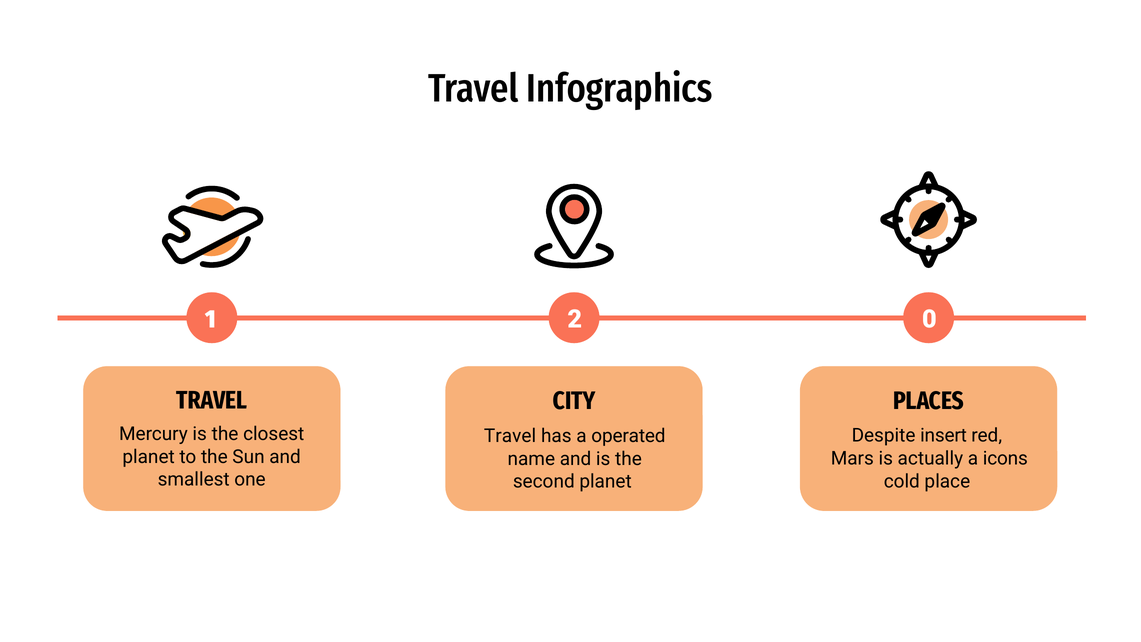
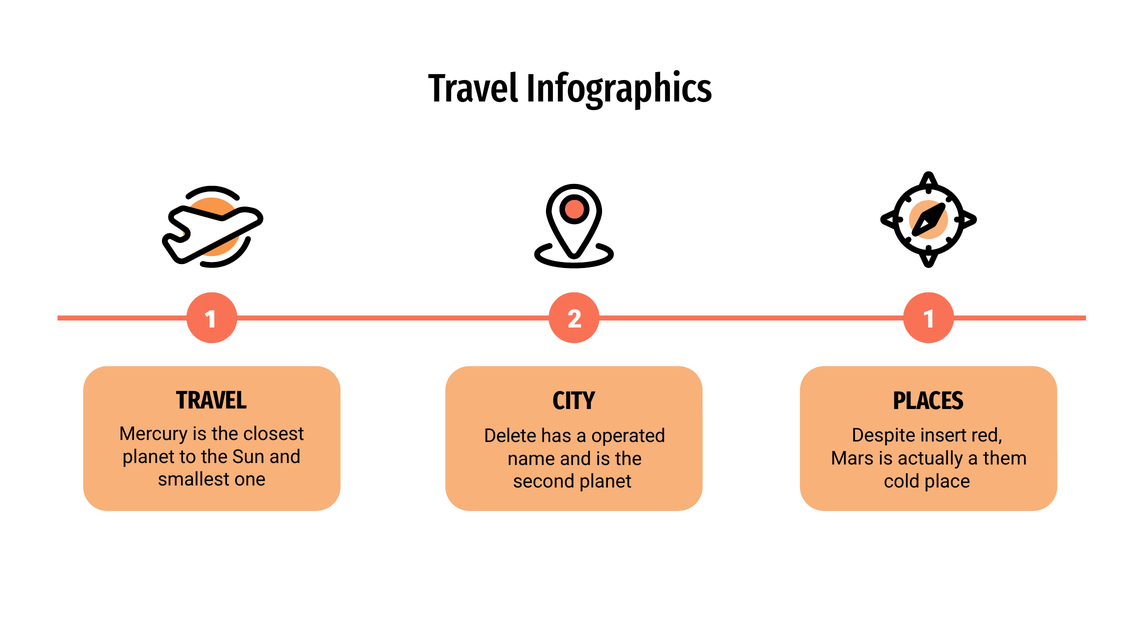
2 0: 0 -> 1
Travel at (510, 436): Travel -> Delete
icons: icons -> them
